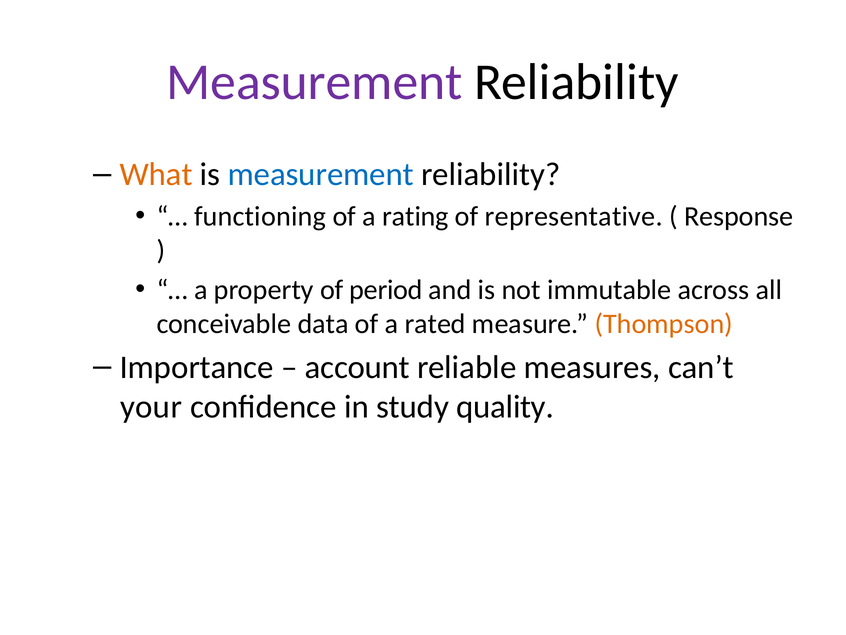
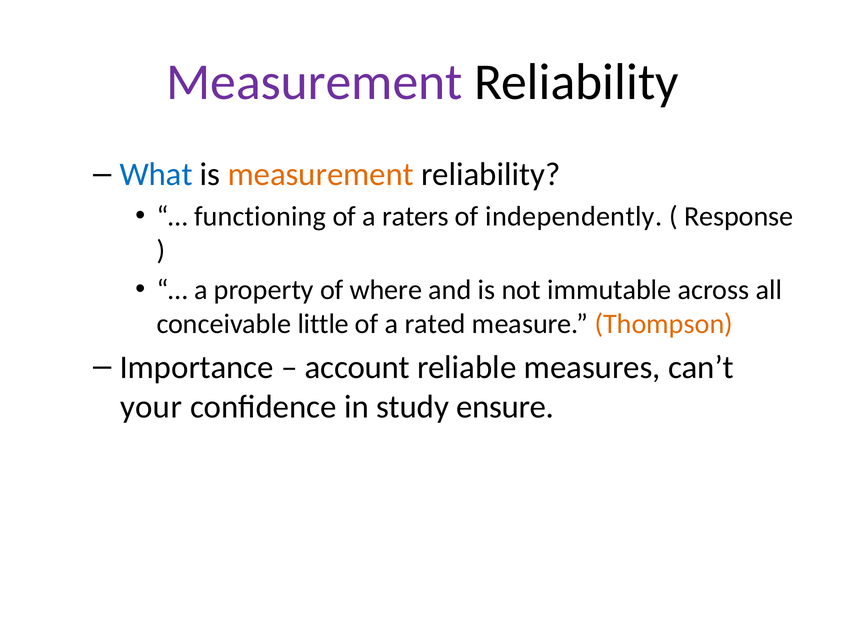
What colour: orange -> blue
measurement at (321, 174) colour: blue -> orange
rating: rating -> raters
representative: representative -> independently
period: period -> where
data: data -> little
quality: quality -> ensure
